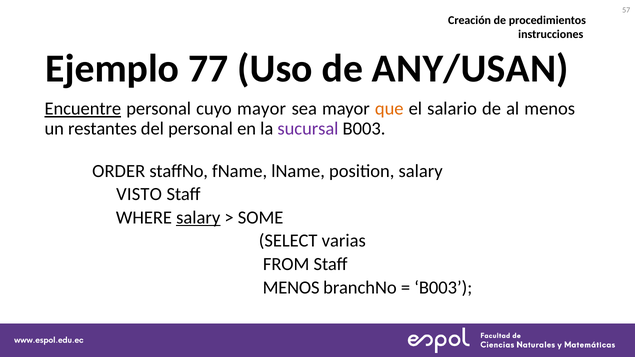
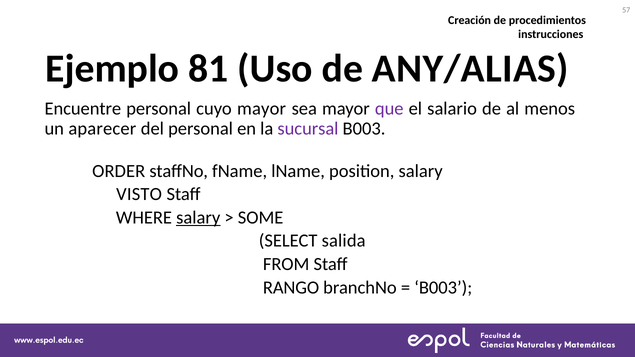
77: 77 -> 81
ANY/USAN: ANY/USAN -> ANY/ALIAS
Encuentre underline: present -> none
que colour: orange -> purple
restantes: restantes -> aparecer
varias: varias -> salida
MENOS at (291, 288): MENOS -> RANGO
